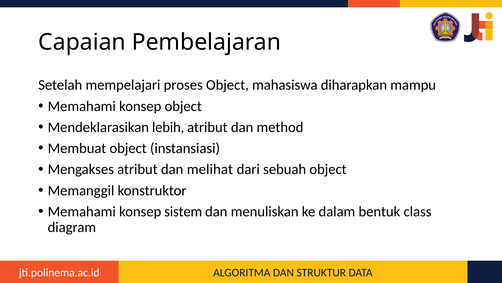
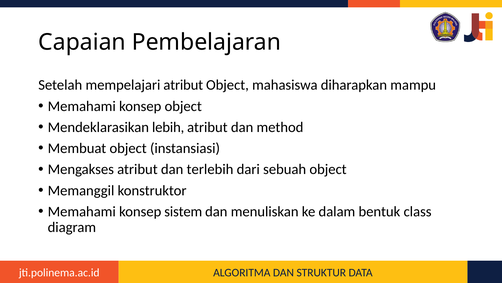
mempelajari proses: proses -> atribut
melihat: melihat -> terlebih
